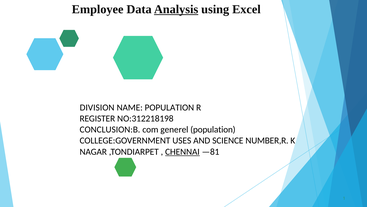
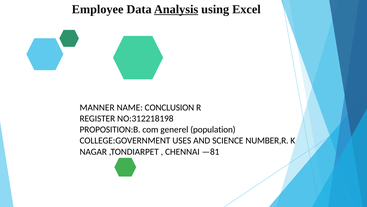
DIVISION: DIVISION -> MANNER
NAME POPULATION: POPULATION -> CONCLUSION
CONCLUSION:B: CONCLUSION:B -> PROPOSITION:B
CHENNAI underline: present -> none
